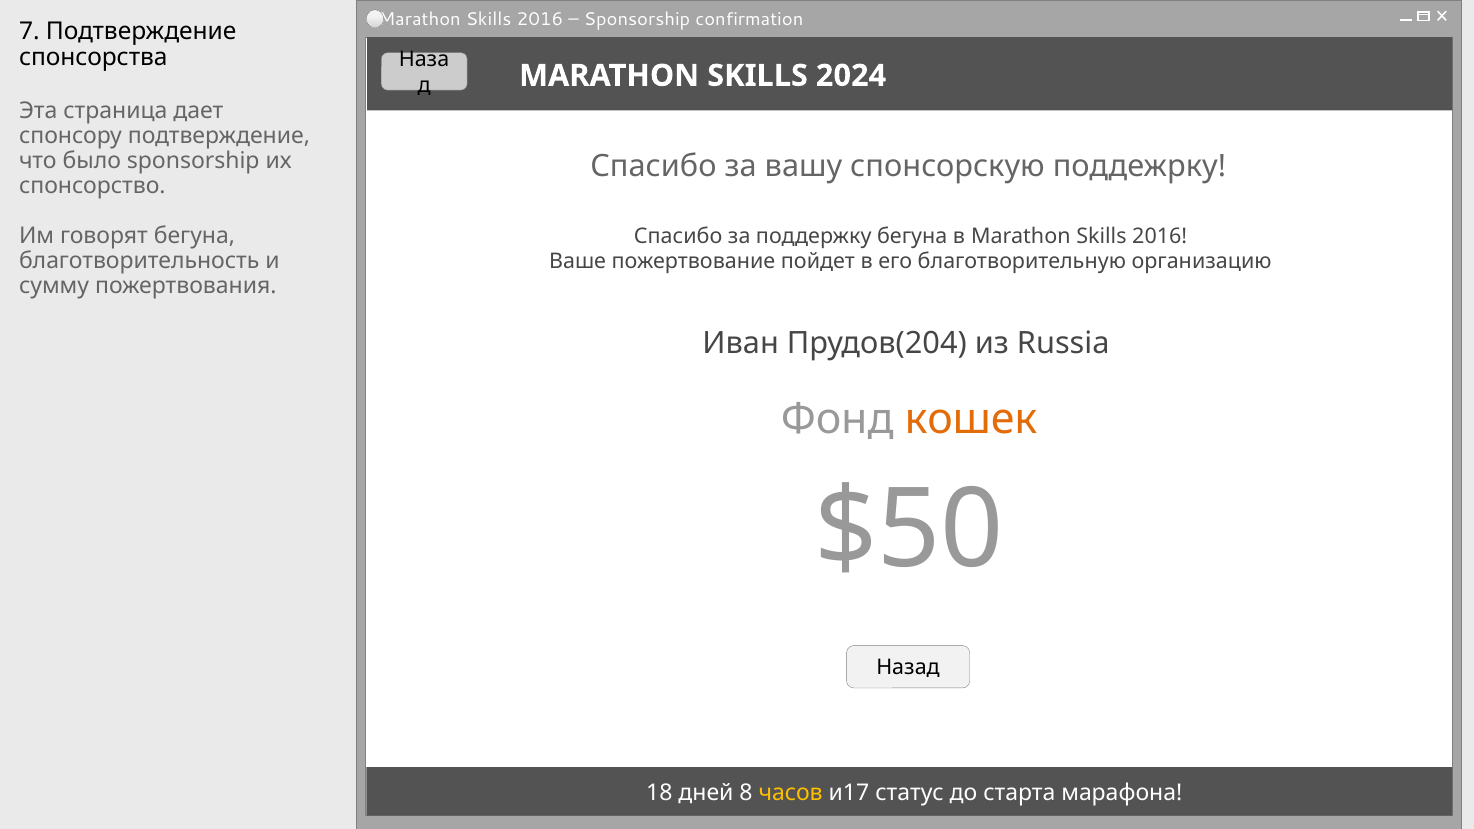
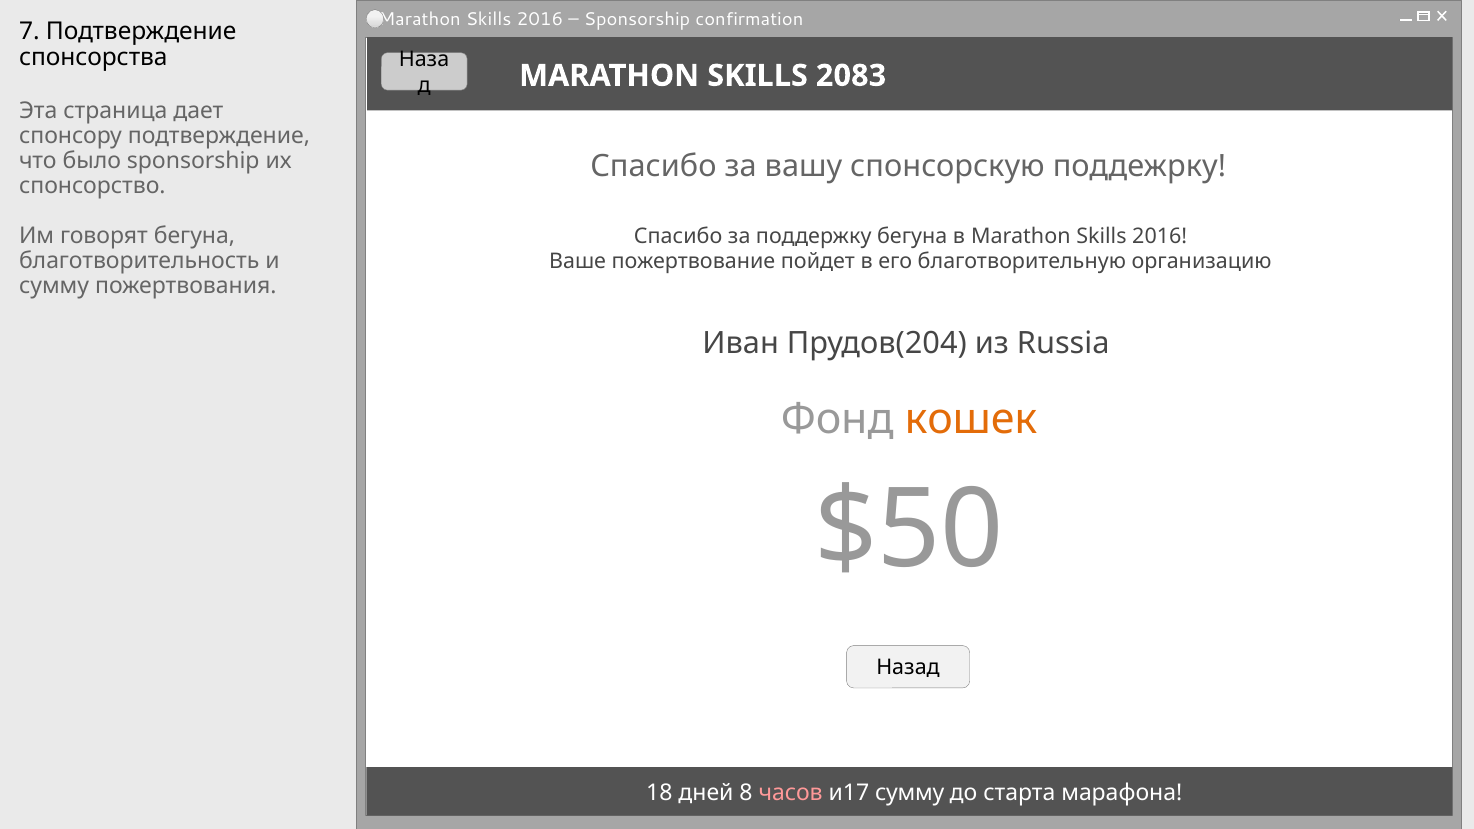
2024: 2024 -> 2083
часов colour: yellow -> pink
и17 статус: статус -> сумму
